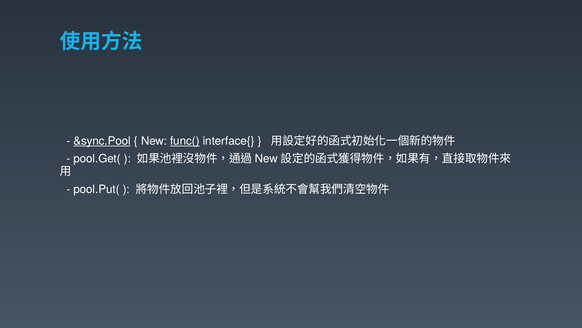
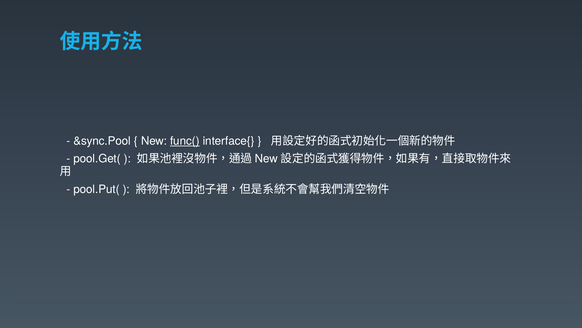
&sync.Pool underline: present -> none
